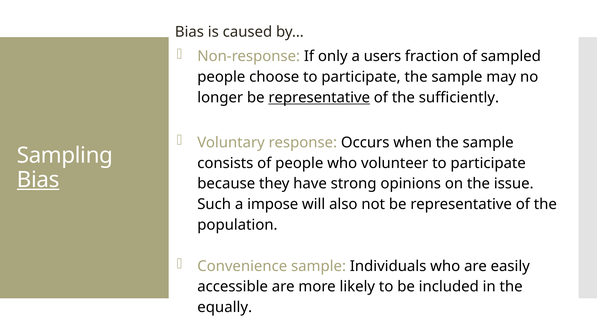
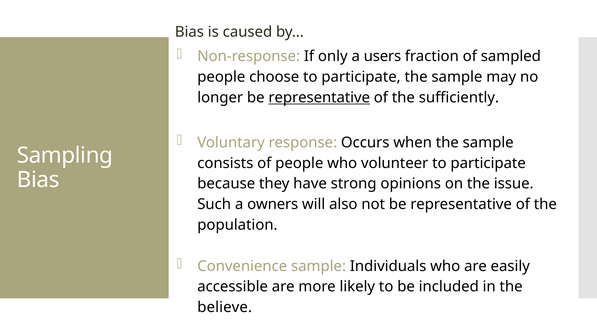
Bias at (38, 180) underline: present -> none
impose: impose -> owners
equally: equally -> believe
